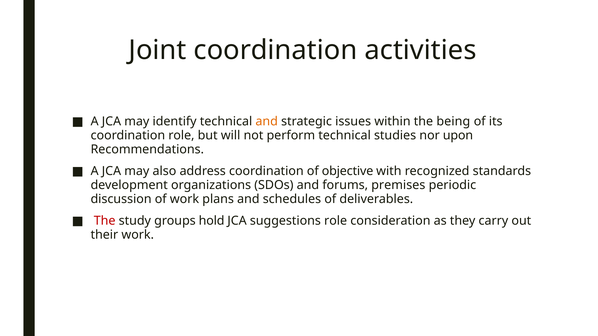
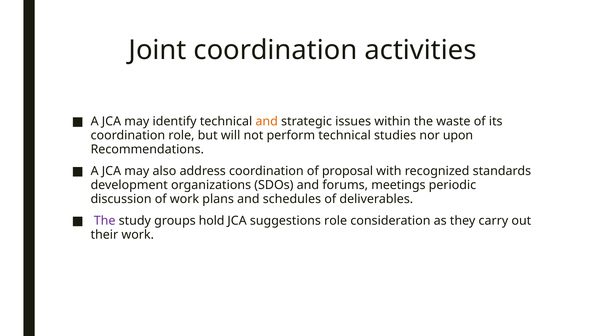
being: being -> waste
objective: objective -> proposal
premises: premises -> meetings
The at (105, 221) colour: red -> purple
